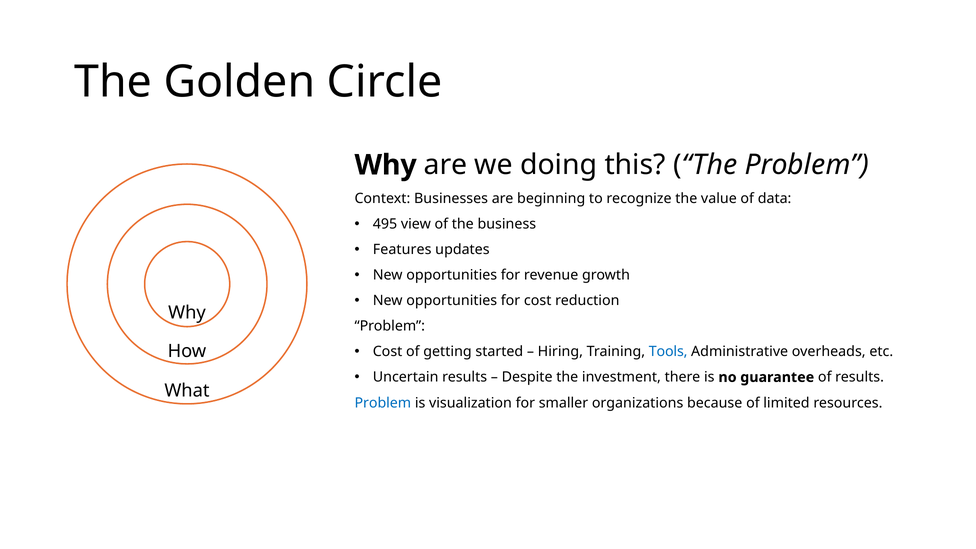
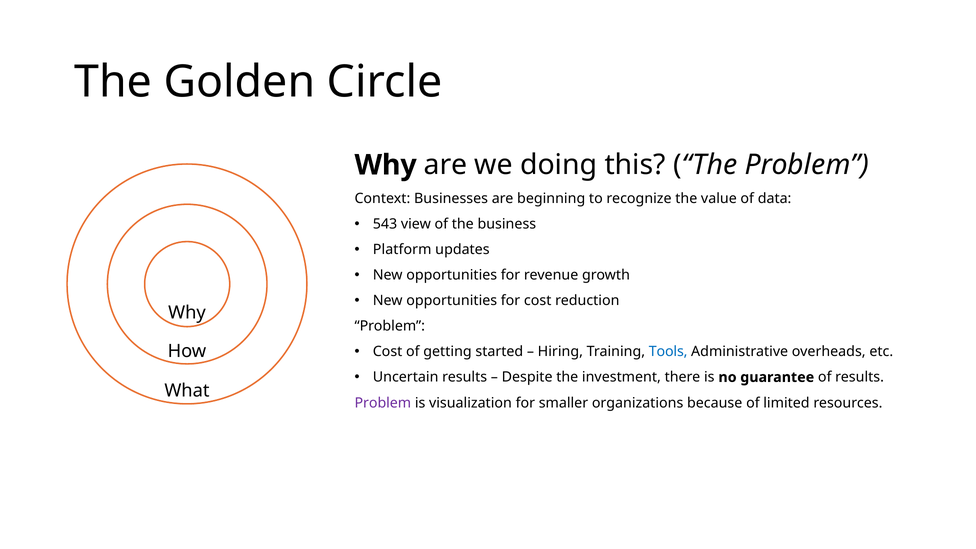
495: 495 -> 543
Features: Features -> Platform
Problem at (383, 403) colour: blue -> purple
